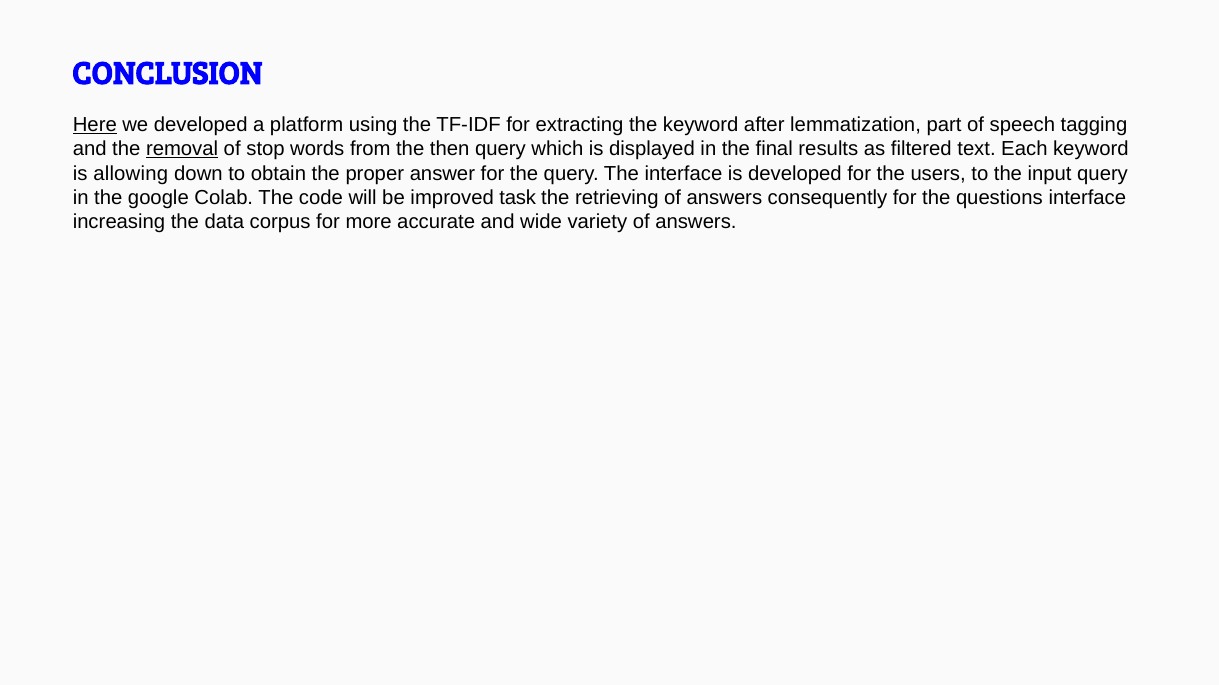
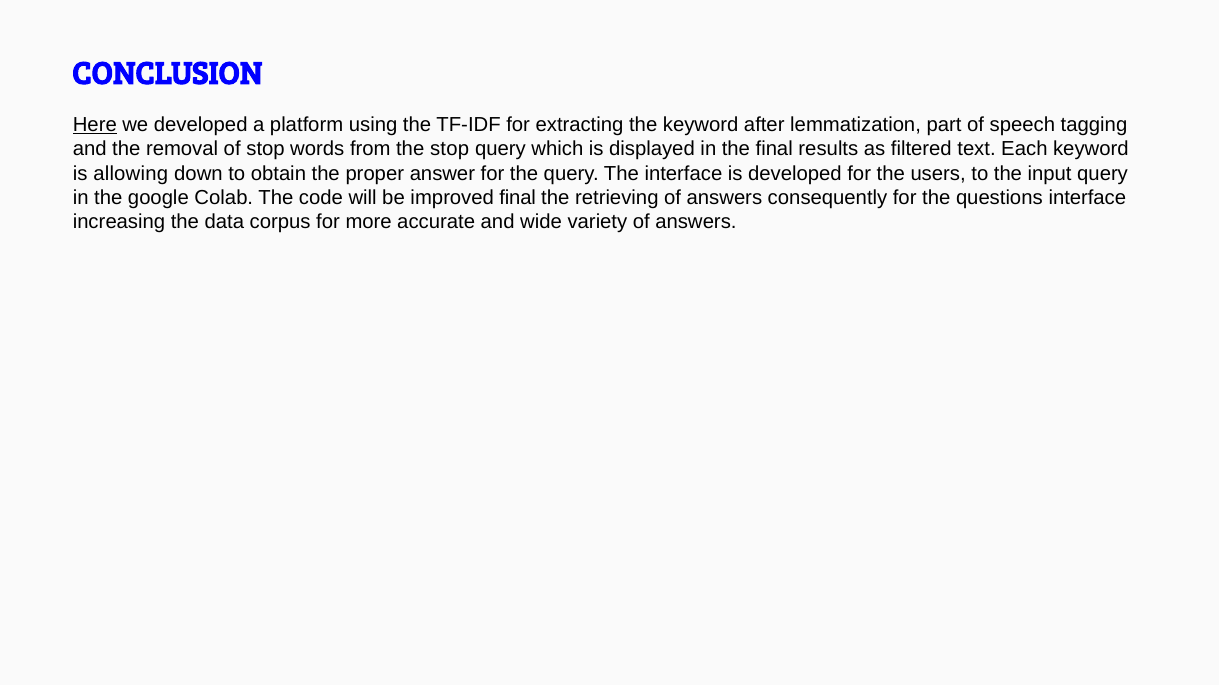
removal underline: present -> none
the then: then -> stop
improved task: task -> final
